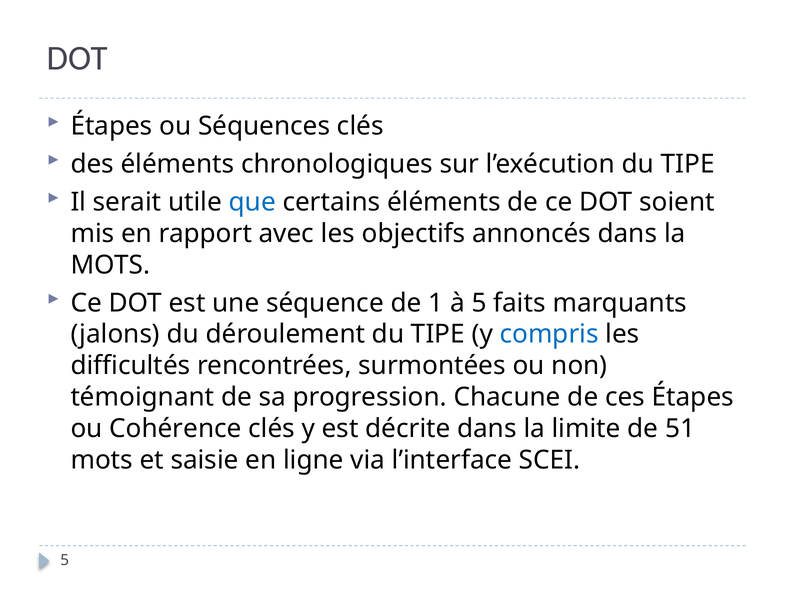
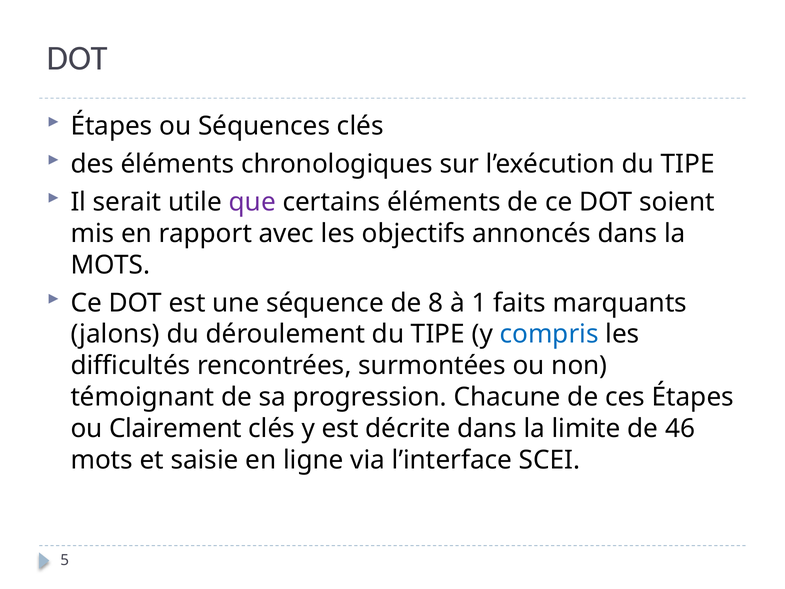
que colour: blue -> purple
1: 1 -> 8
à 5: 5 -> 1
Cohérence: Cohérence -> Clairement
51: 51 -> 46
